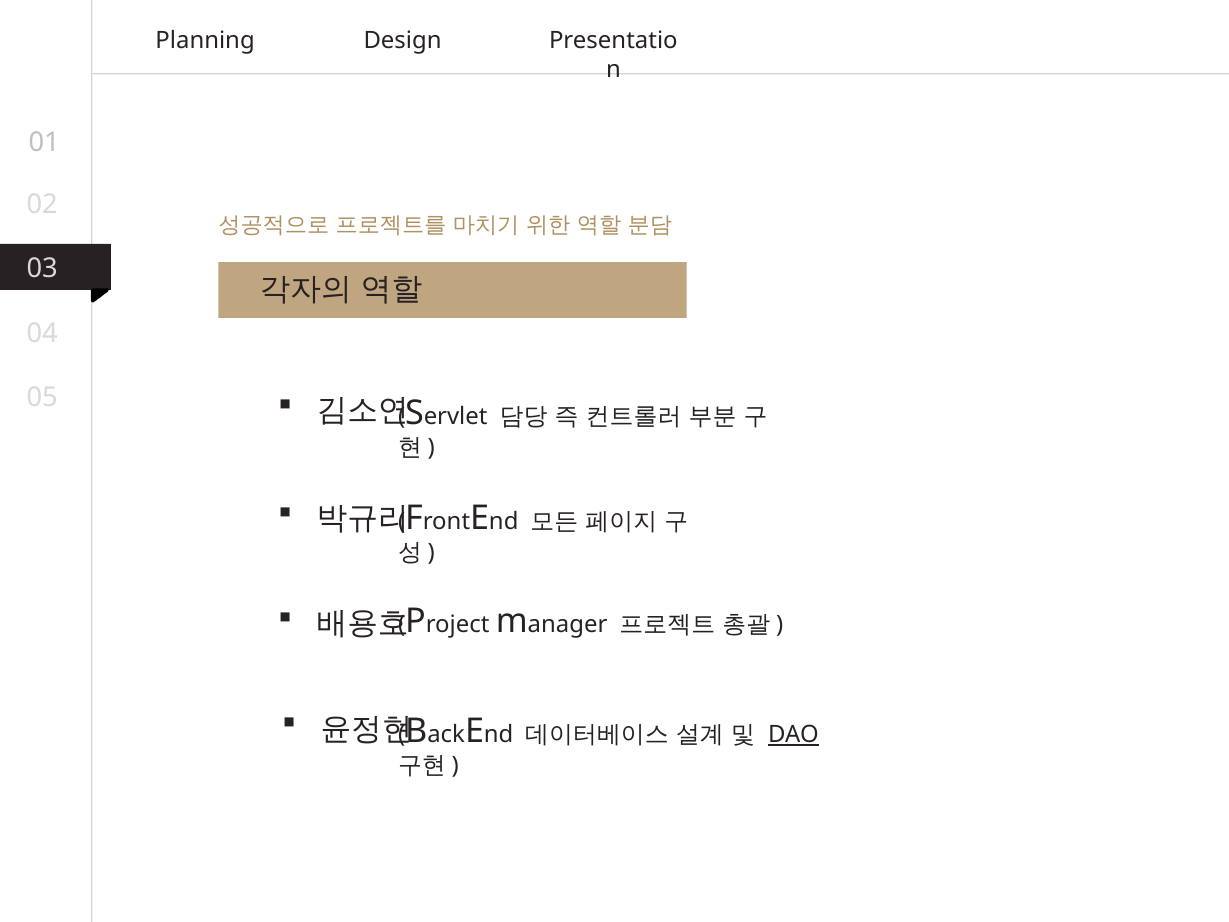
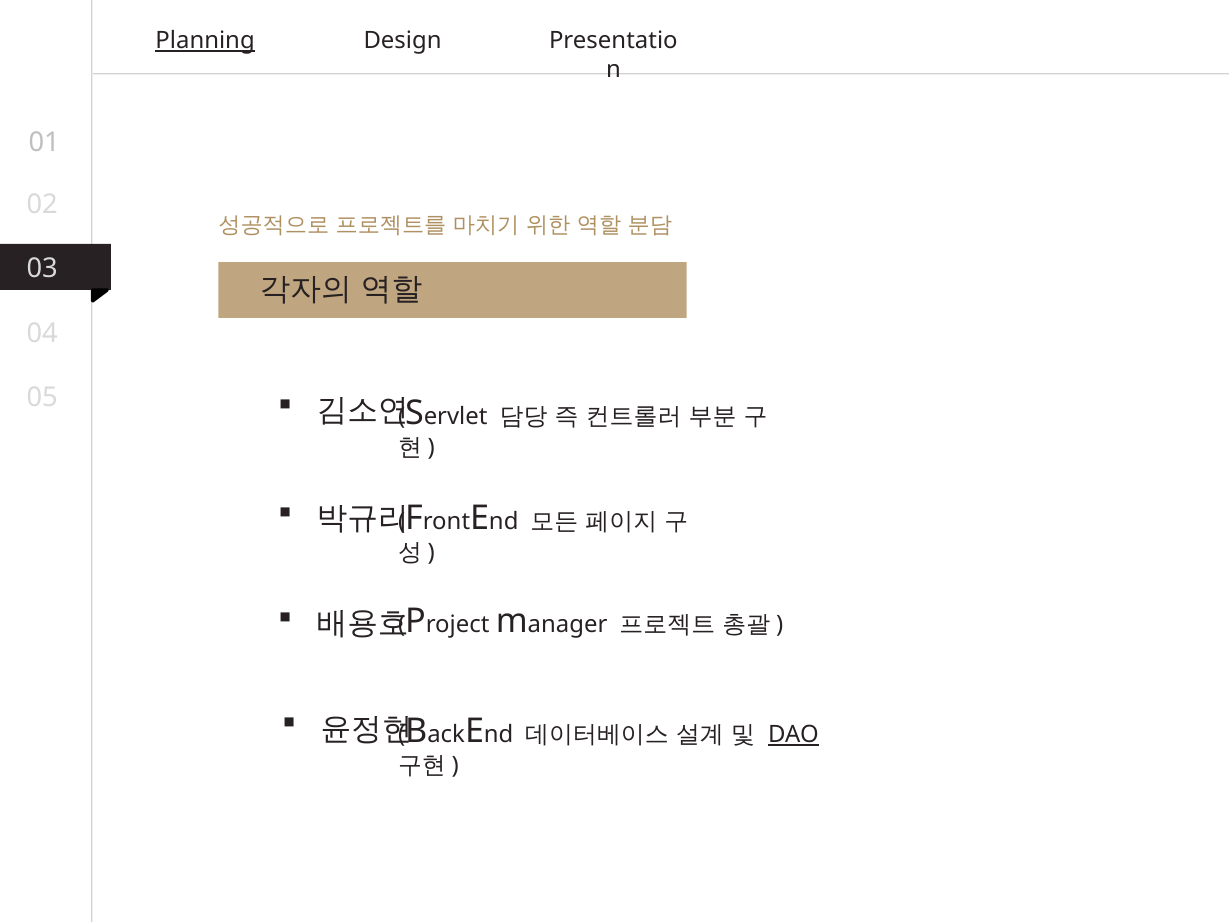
Planning underline: none -> present
